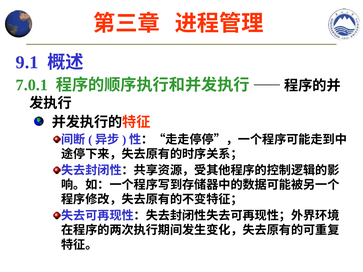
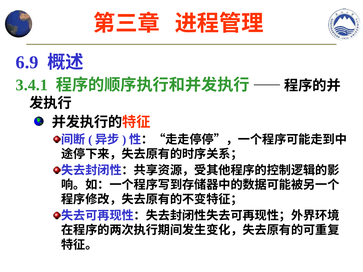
9.1: 9.1 -> 6.9
7.0.1: 7.0.1 -> 3.4.1
